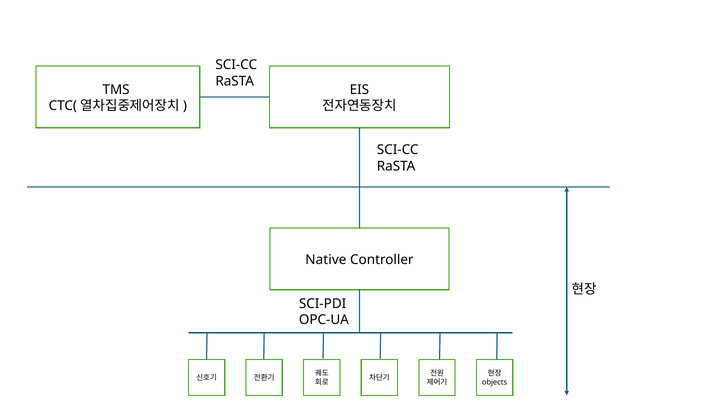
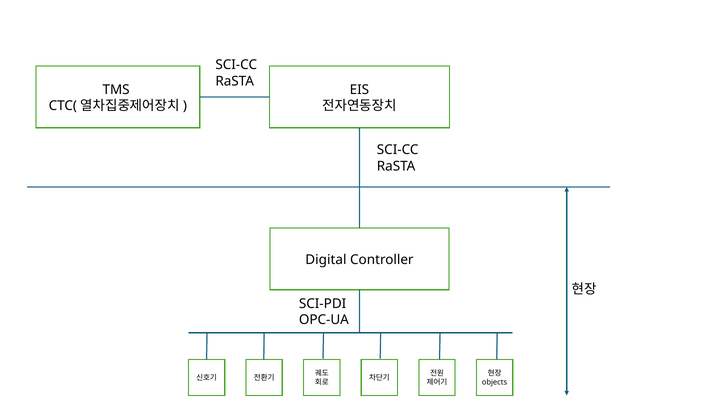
Native: Native -> Digital
